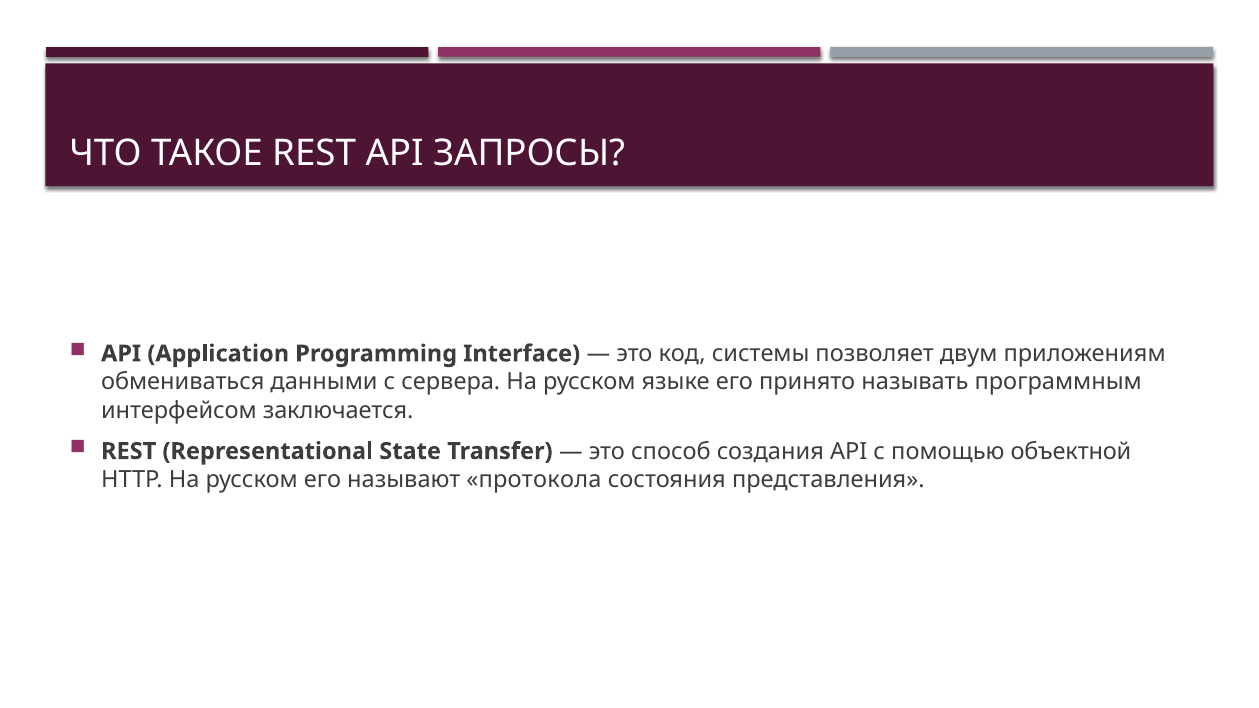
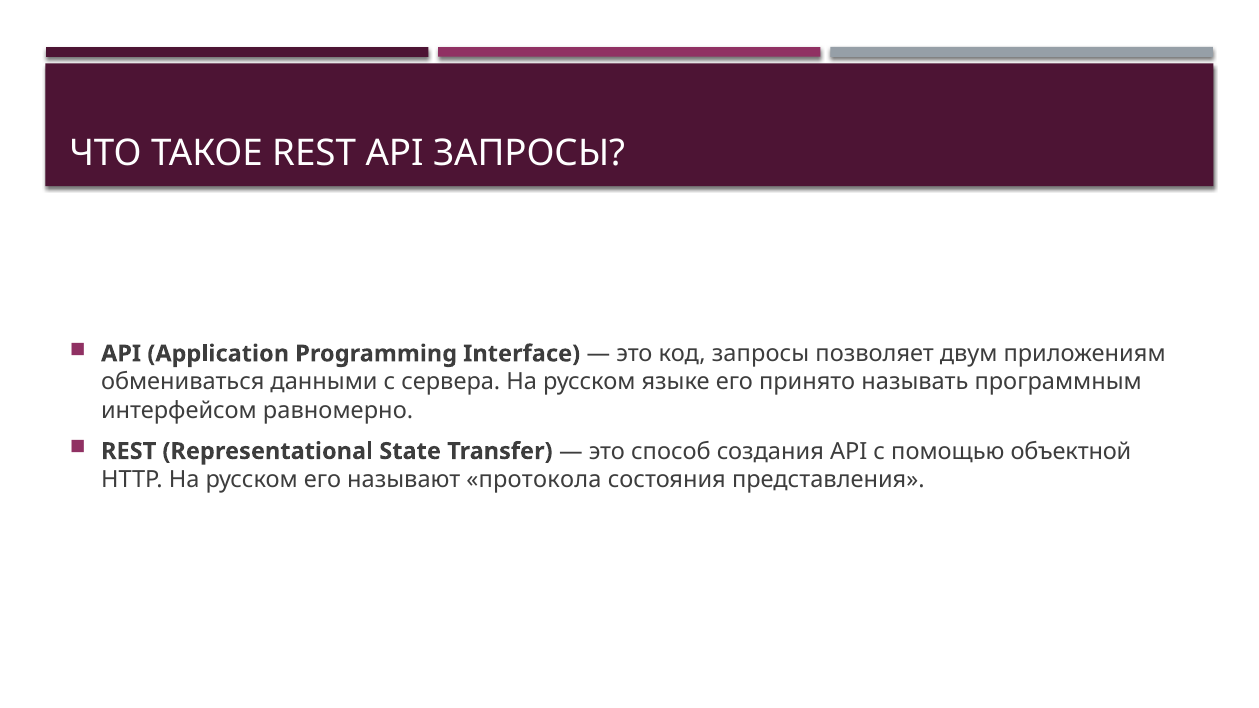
код системы: системы -> запросы
заключается: заключается -> равномерно
